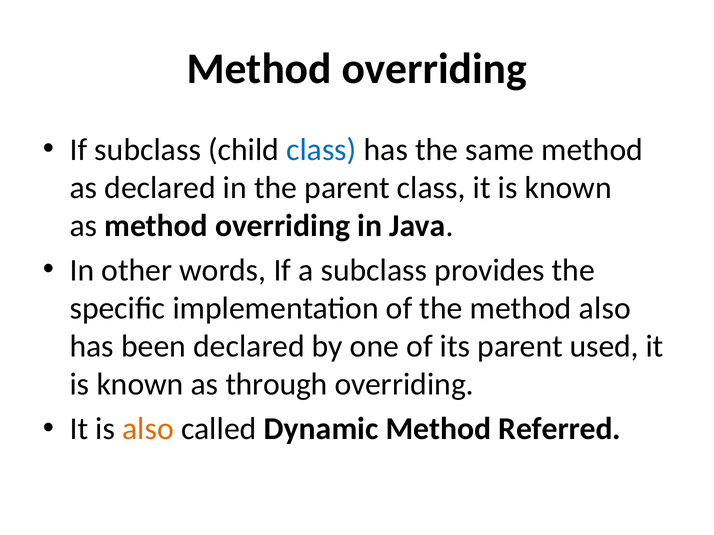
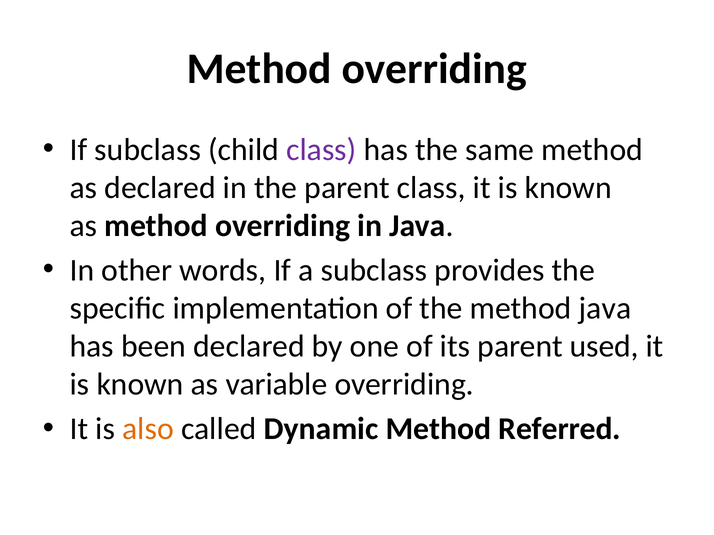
class at (321, 150) colour: blue -> purple
method also: also -> java
through: through -> variable
